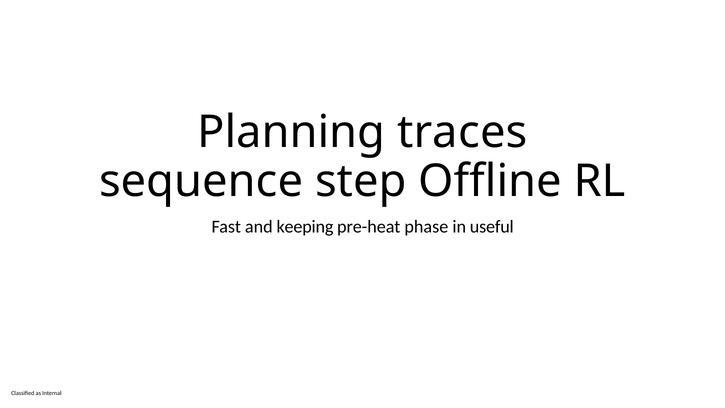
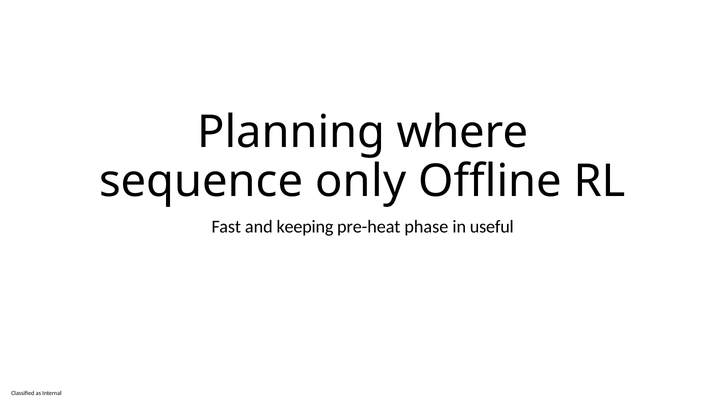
traces: traces -> where
step: step -> only
